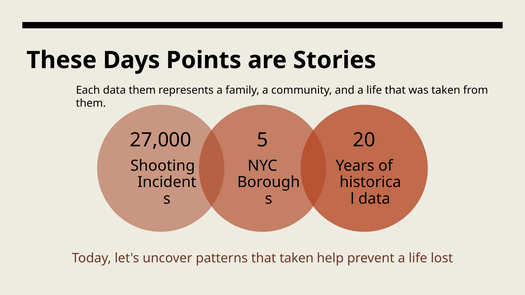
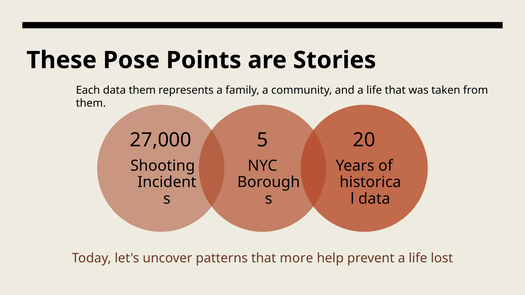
Days: Days -> Pose
that taken: taken -> more
